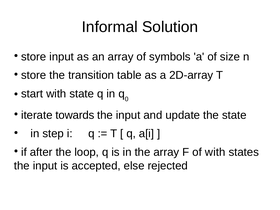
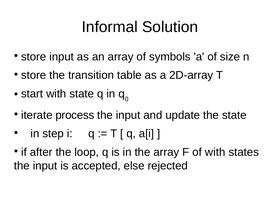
towards: towards -> process
